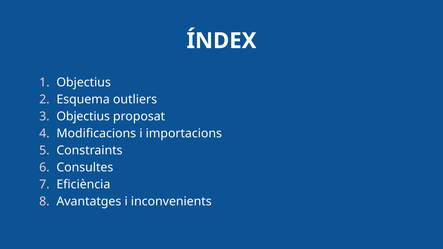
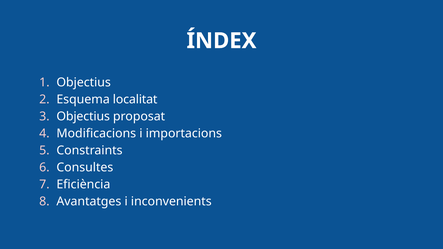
outliers: outliers -> localitat
